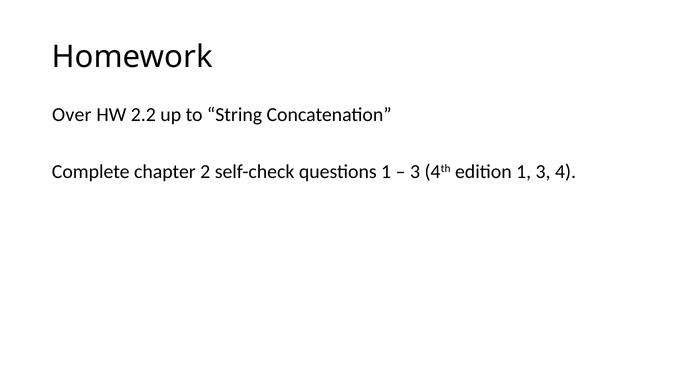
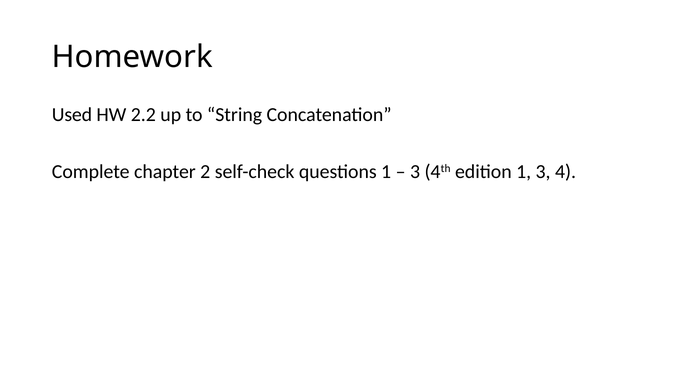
Over: Over -> Used
